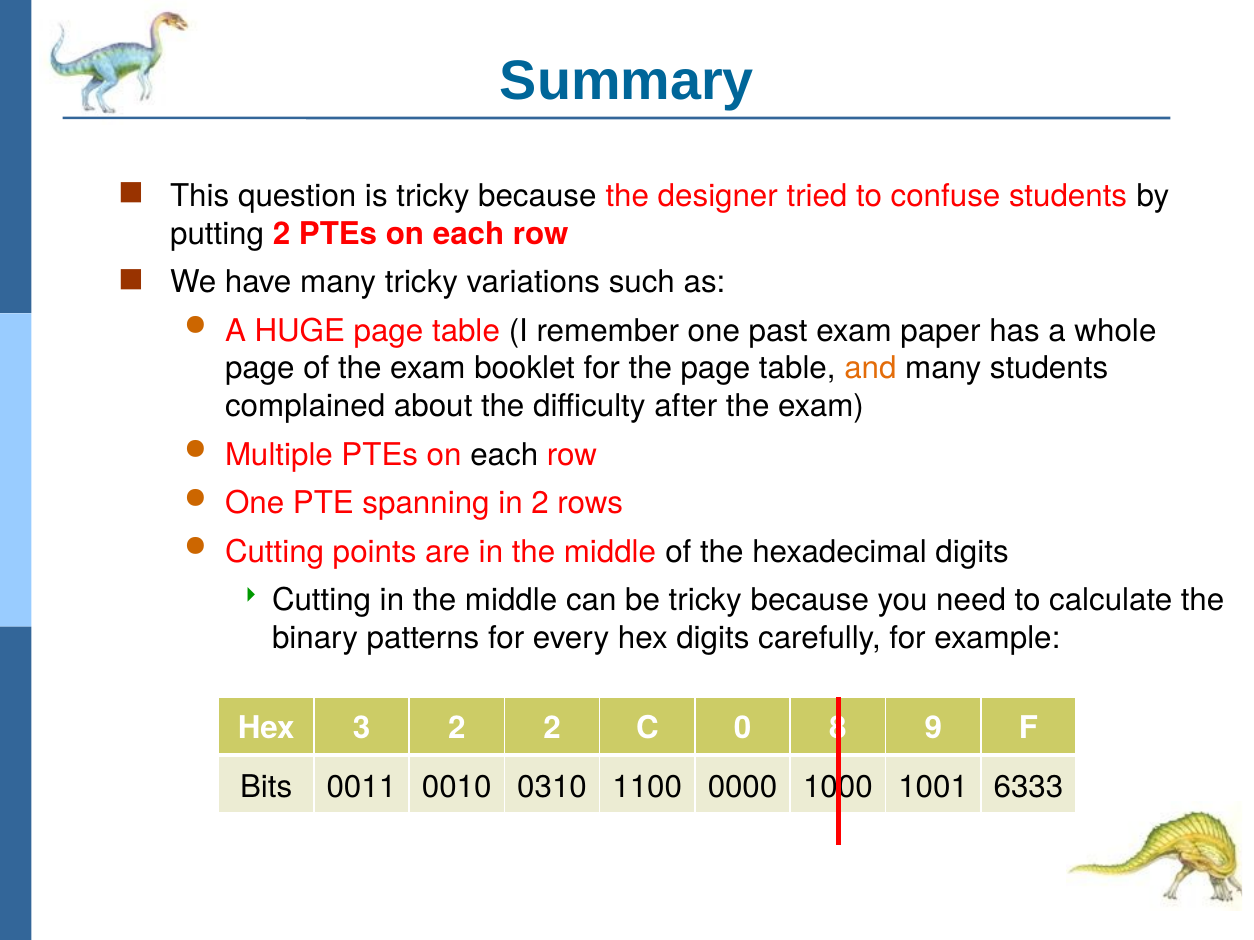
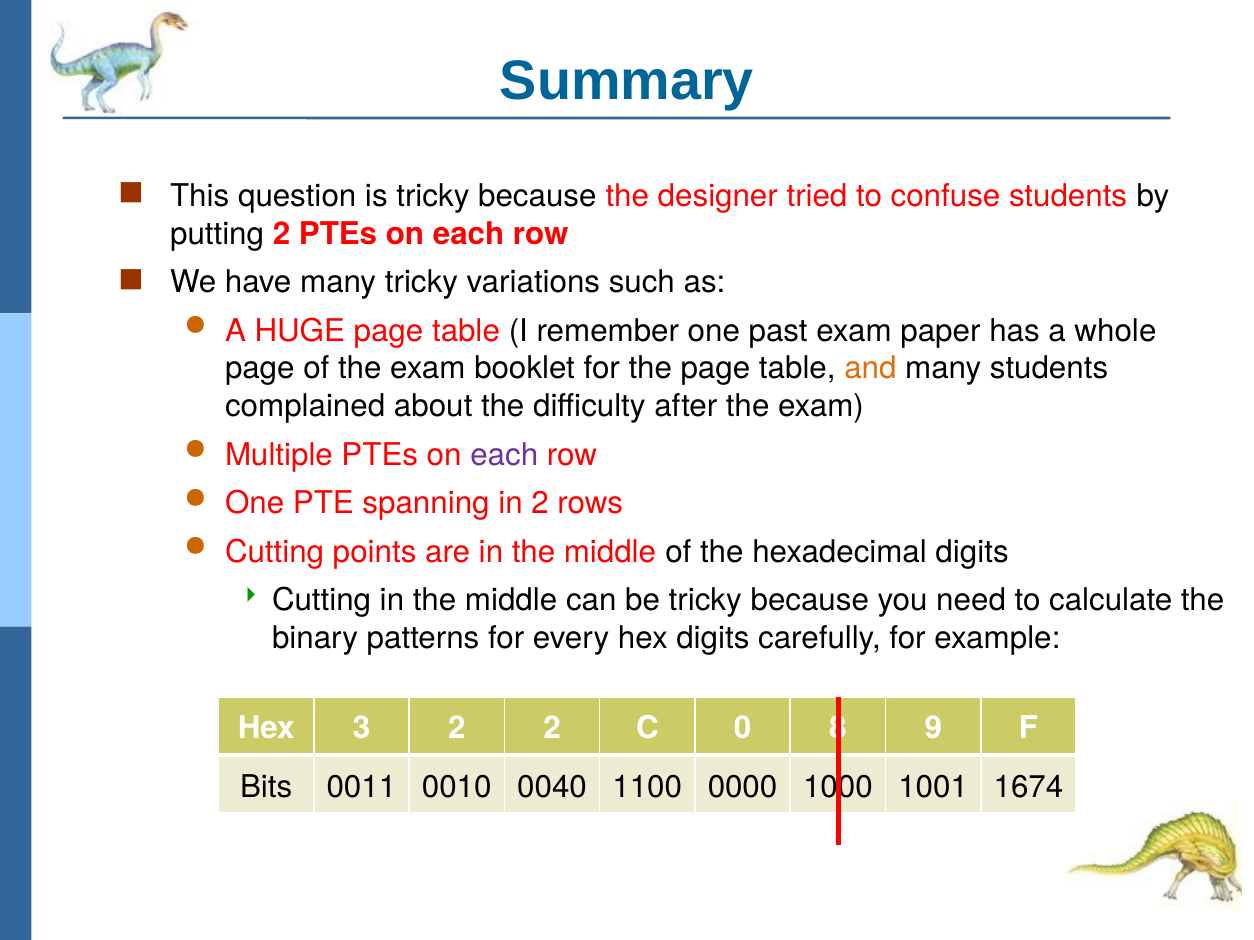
each at (504, 455) colour: black -> purple
0310: 0310 -> 0040
6333: 6333 -> 1674
